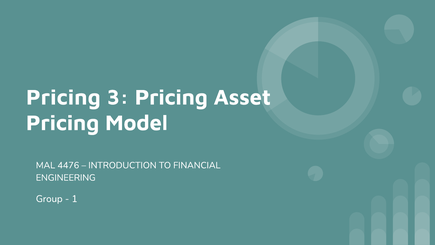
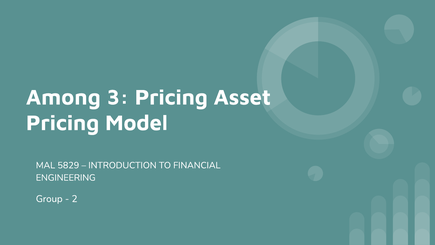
Pricing at (63, 97): Pricing -> Among
4476: 4476 -> 5829
1: 1 -> 2
